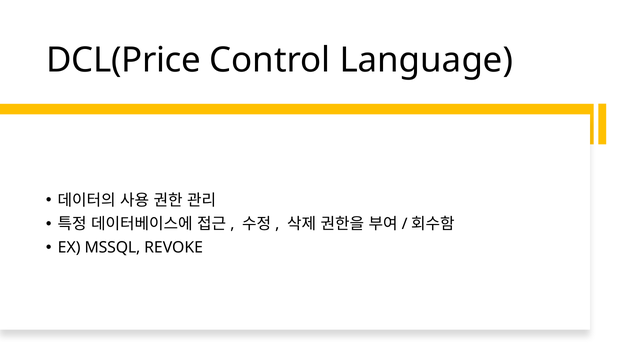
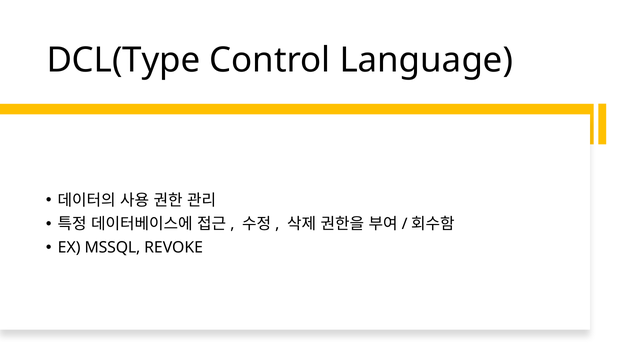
DCL(Price: DCL(Price -> DCL(Type
